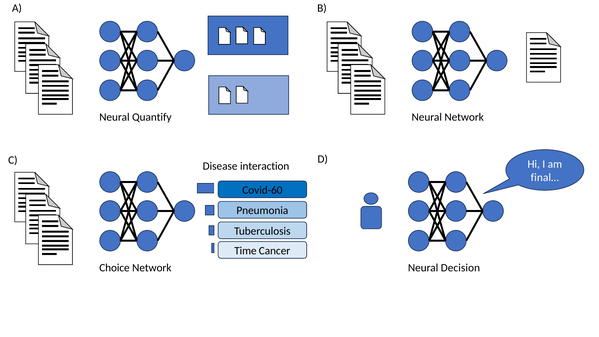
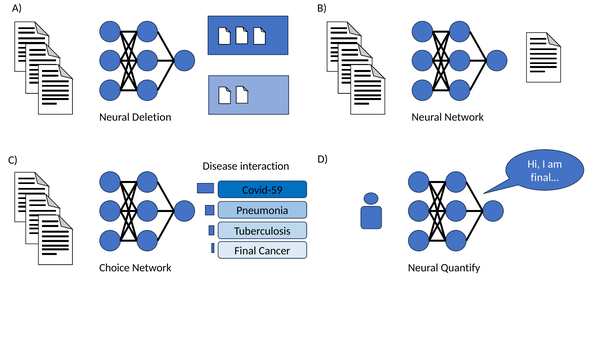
Quantify: Quantify -> Deletion
Covid-60: Covid-60 -> Covid-59
Time: Time -> Final
Decision: Decision -> Quantify
